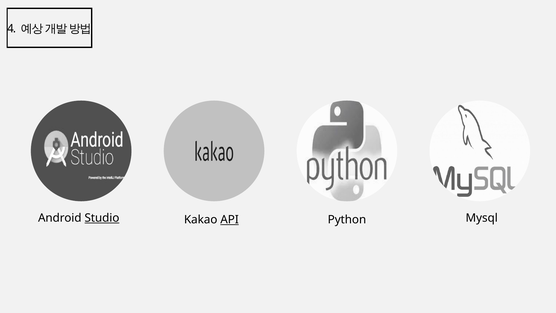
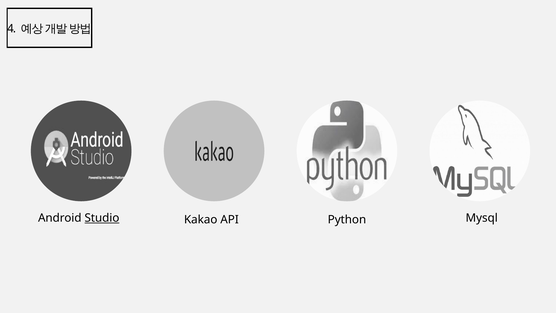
API underline: present -> none
